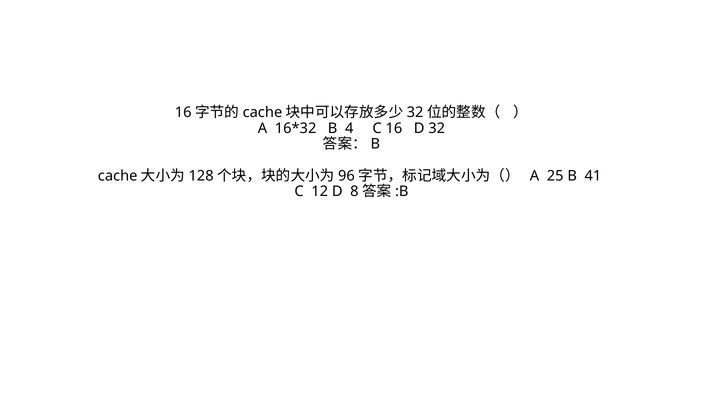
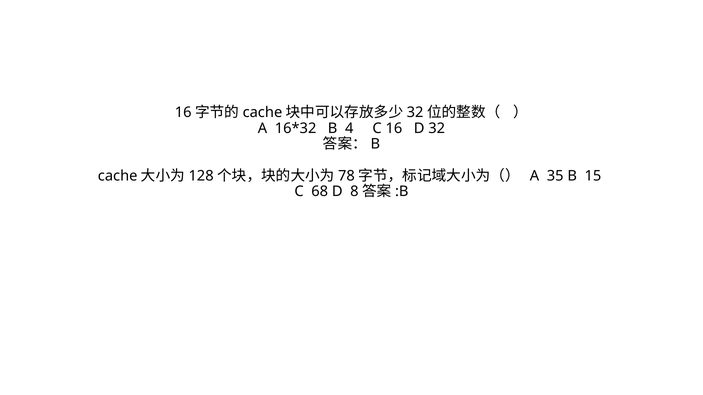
96: 96 -> 78
25: 25 -> 35
41: 41 -> 15
12: 12 -> 68
